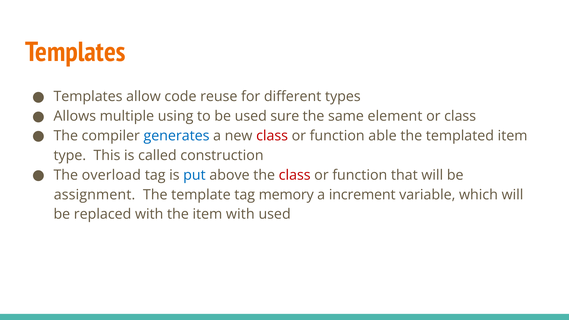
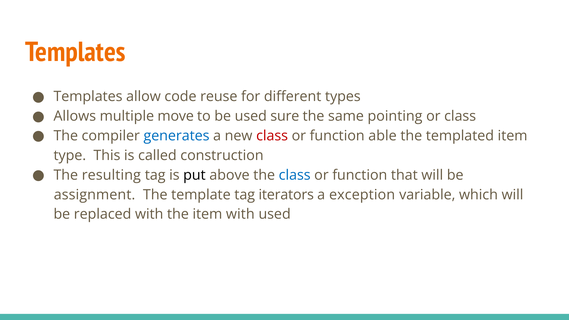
using: using -> move
element: element -> pointing
overload: overload -> resulting
put colour: blue -> black
class at (295, 175) colour: red -> blue
memory: memory -> iterators
increment: increment -> exception
